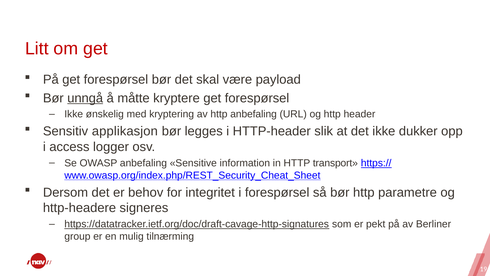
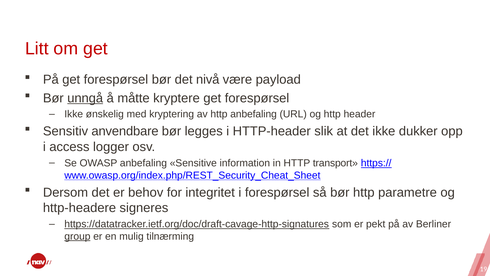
skal: skal -> nivå
applikasjon: applikasjon -> anvendbare
group underline: none -> present
